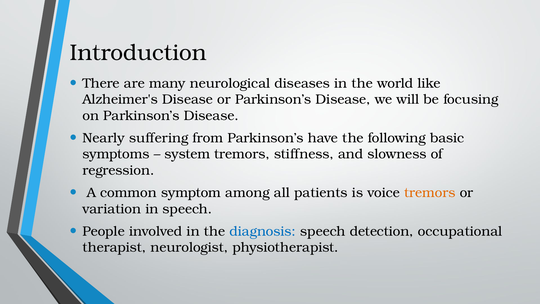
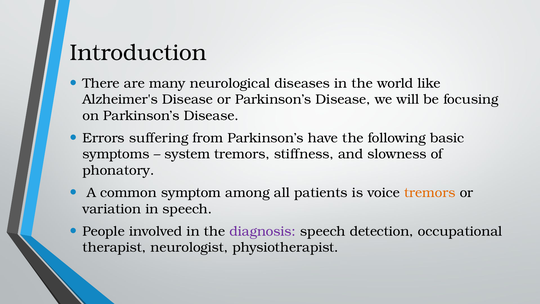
Nearly: Nearly -> Errors
regression: regression -> phonatory
diagnosis colour: blue -> purple
